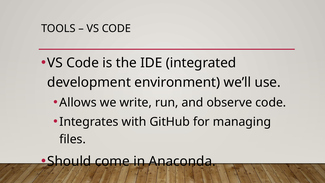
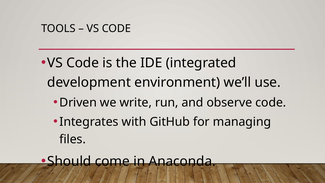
Allows: Allows -> Driven
